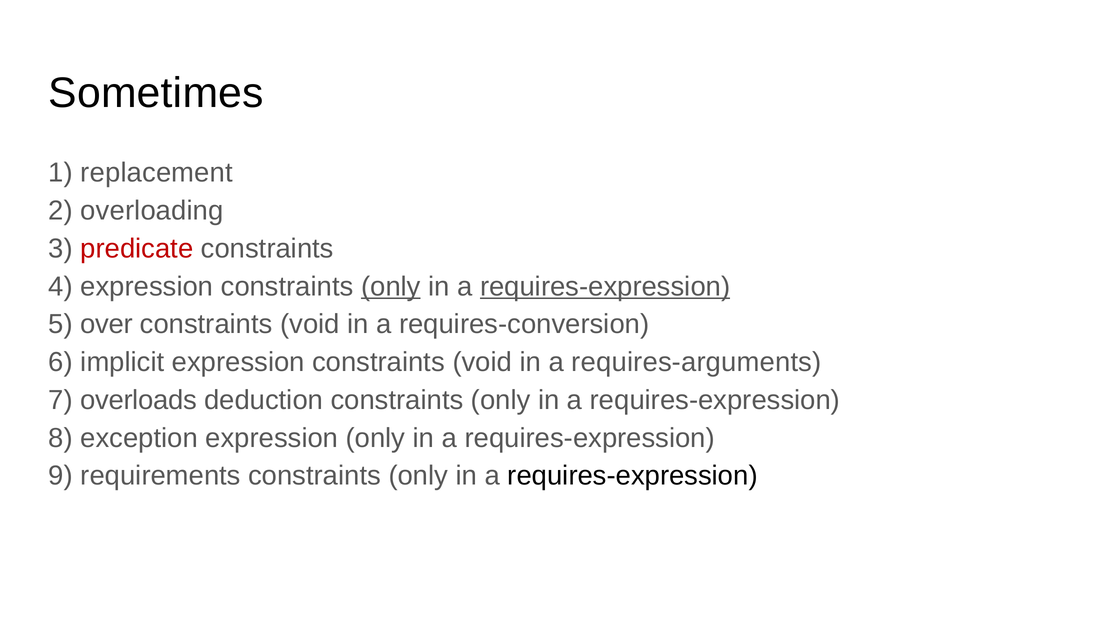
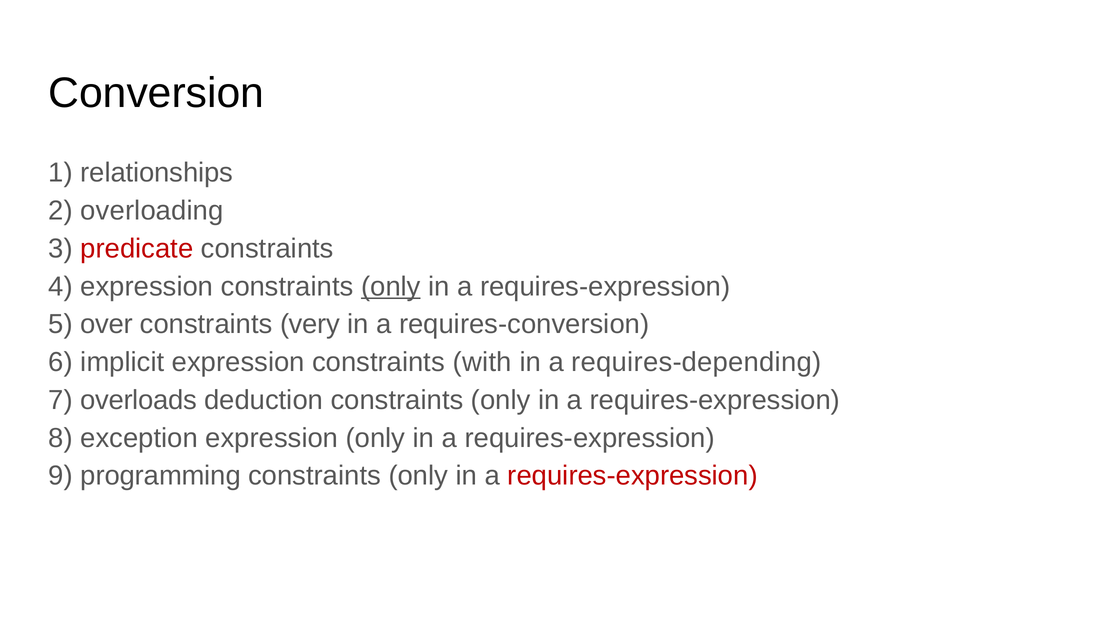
Sometimes: Sometimes -> Conversion
replacement: replacement -> relationships
requires-expression at (605, 287) underline: present -> none
void at (310, 324): void -> very
void at (482, 362): void -> with
requires-arguments: requires-arguments -> requires-depending
requirements: requirements -> programming
requires-expression at (633, 476) colour: black -> red
